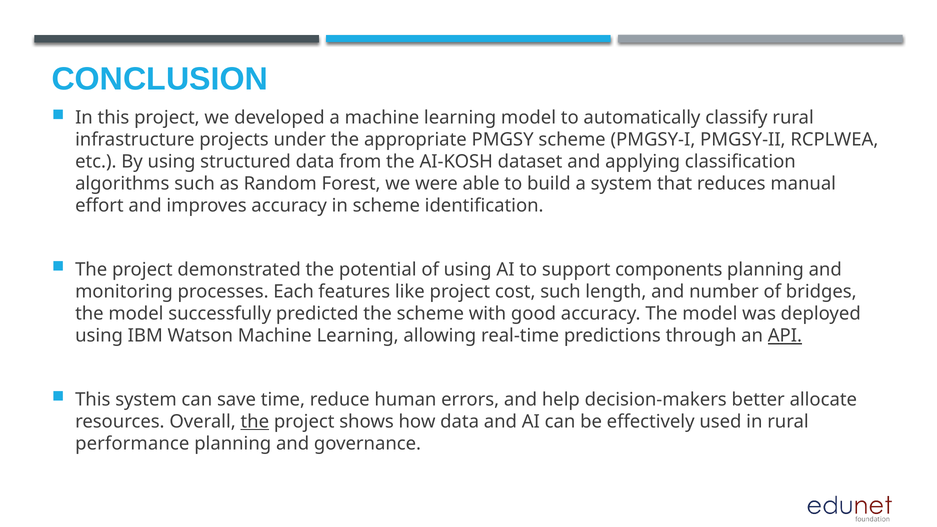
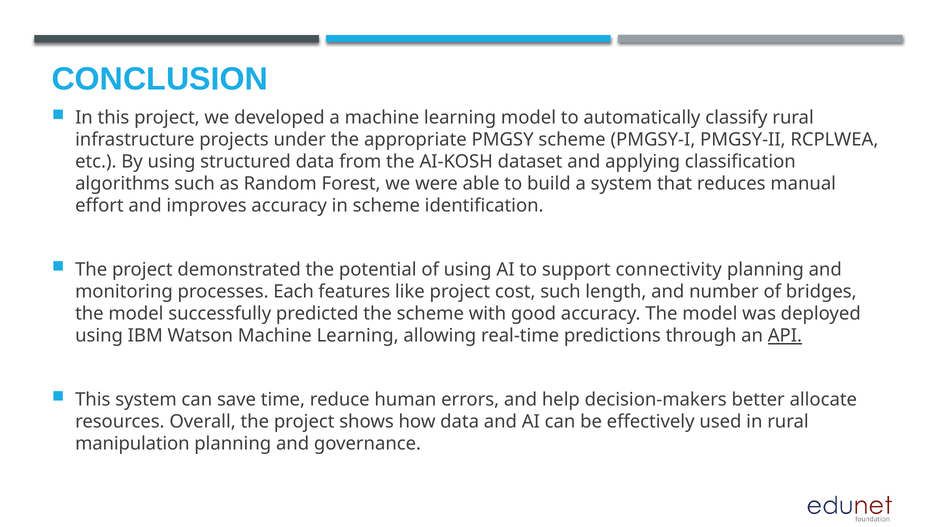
components: components -> connectivity
the at (255, 422) underline: present -> none
performance: performance -> manipulation
